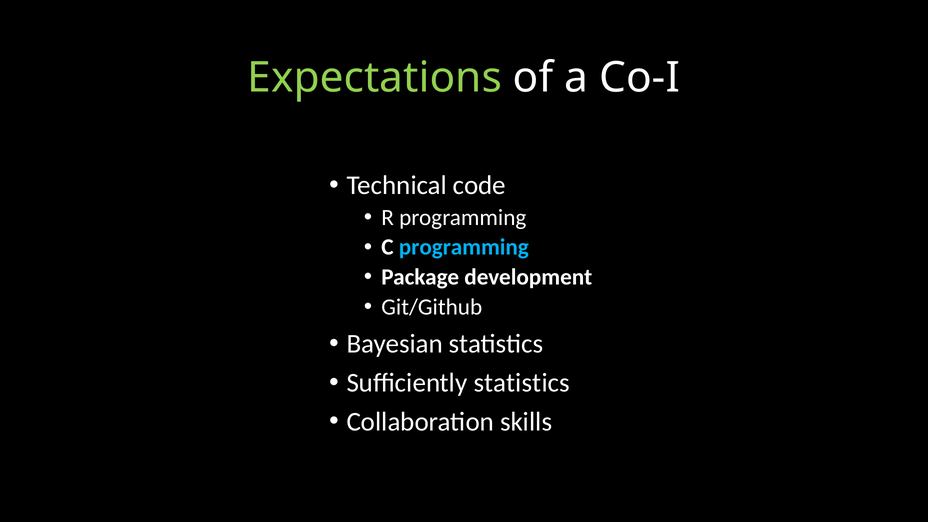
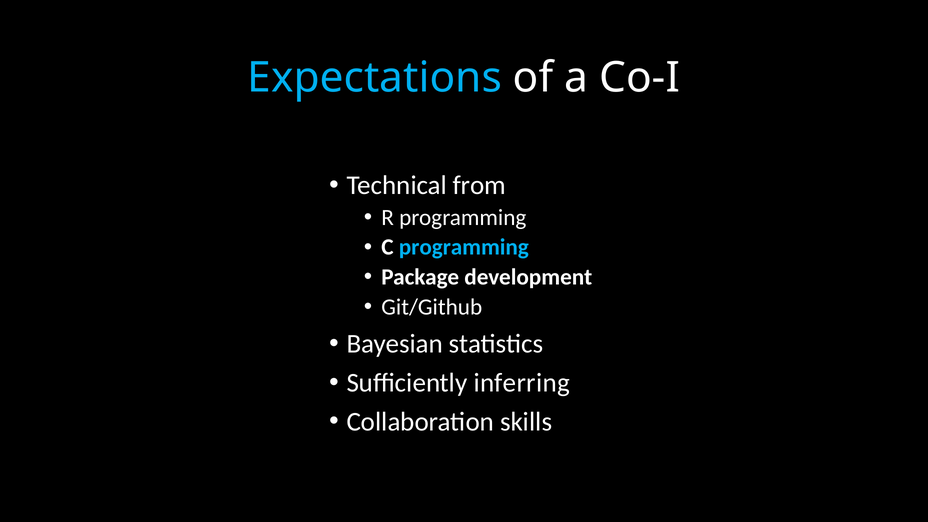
Expectations colour: light green -> light blue
code: code -> from
Sufficiently statistics: statistics -> inferring
